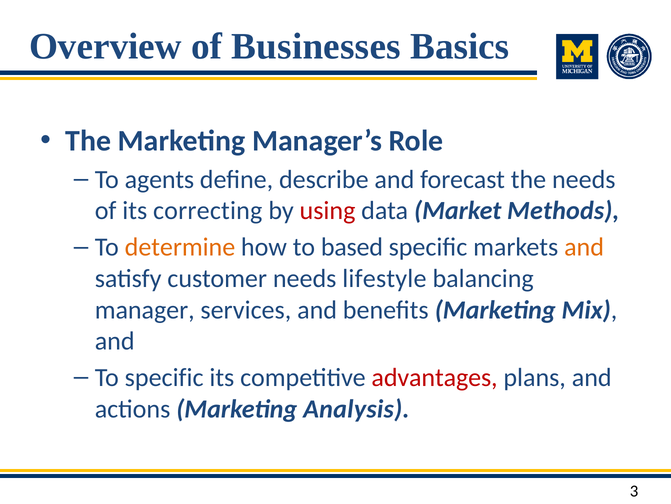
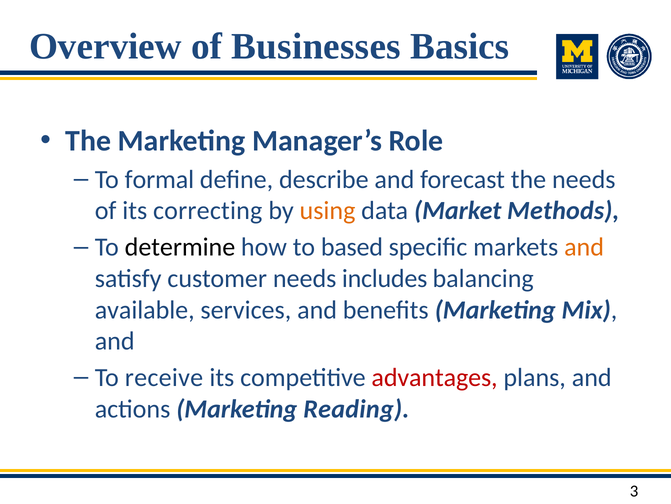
agents: agents -> formal
using colour: red -> orange
determine colour: orange -> black
lifestyle: lifestyle -> includes
manager: manager -> available
To specific: specific -> receive
Analysis: Analysis -> Reading
